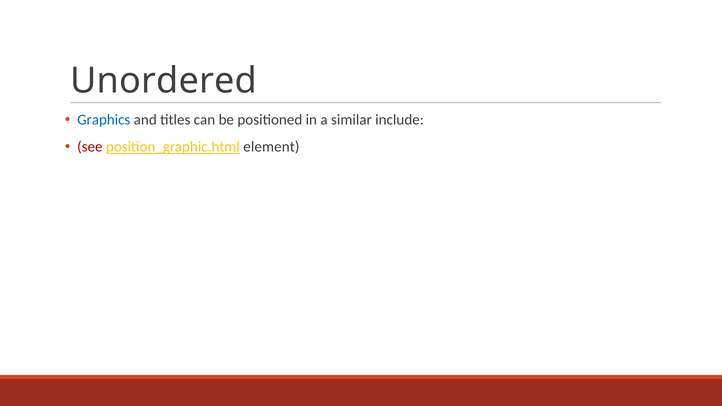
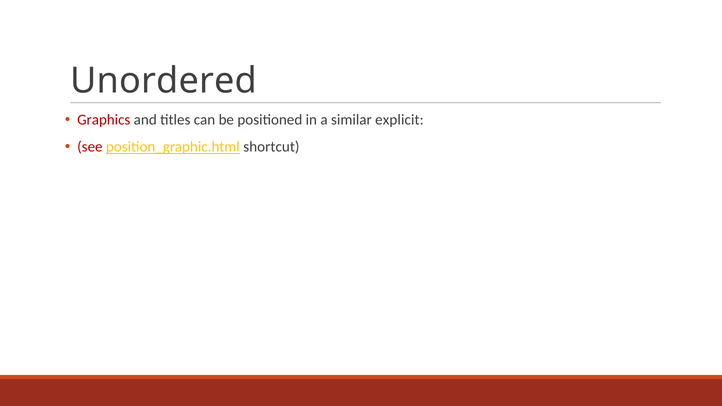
Graphics colour: blue -> red
include: include -> explicit
element: element -> shortcut
